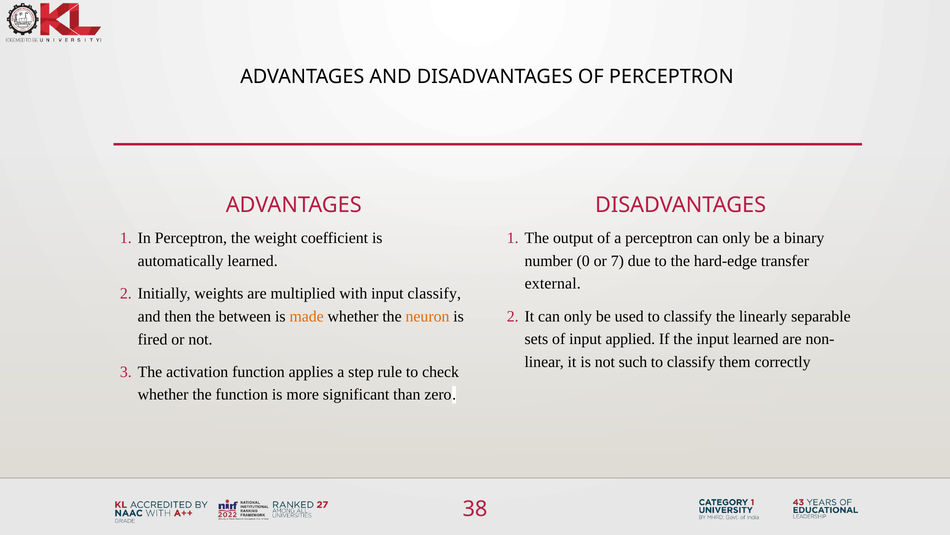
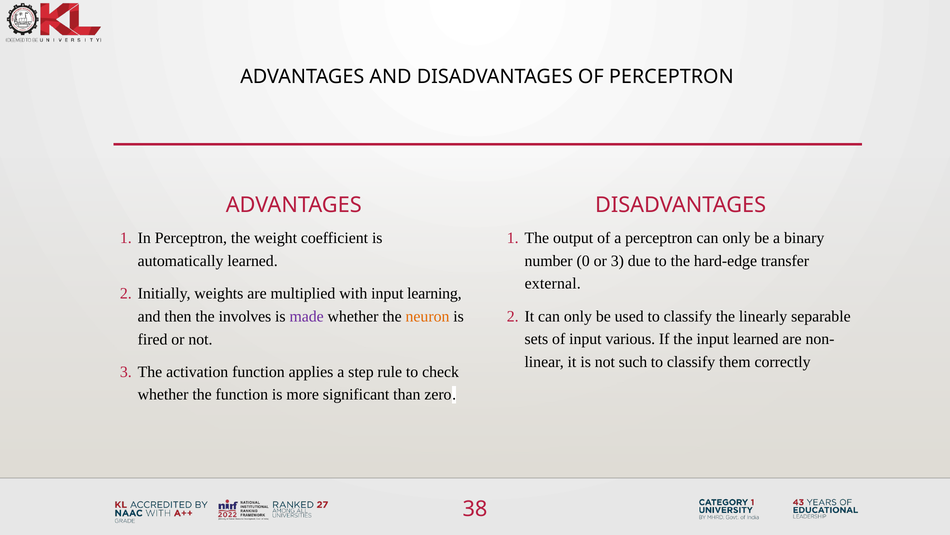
or 7: 7 -> 3
input classify: classify -> learning
between: between -> involves
made colour: orange -> purple
applied: applied -> various
